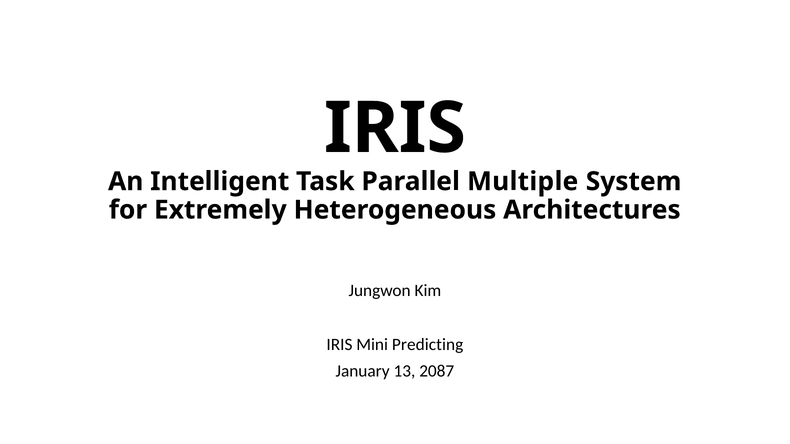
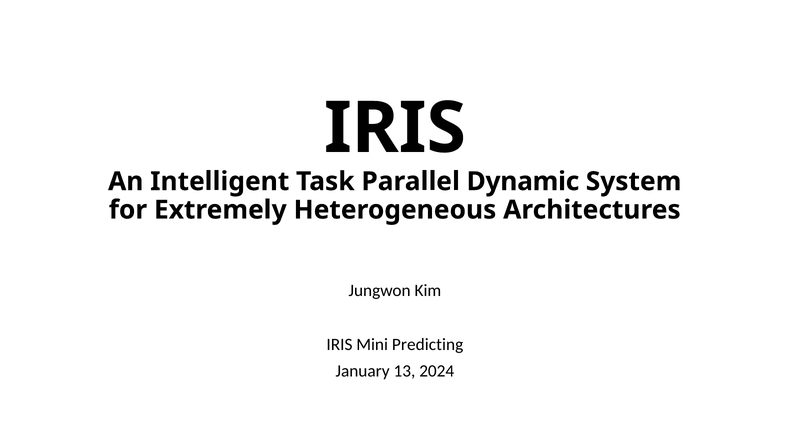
Multiple: Multiple -> Dynamic
2087: 2087 -> 2024
